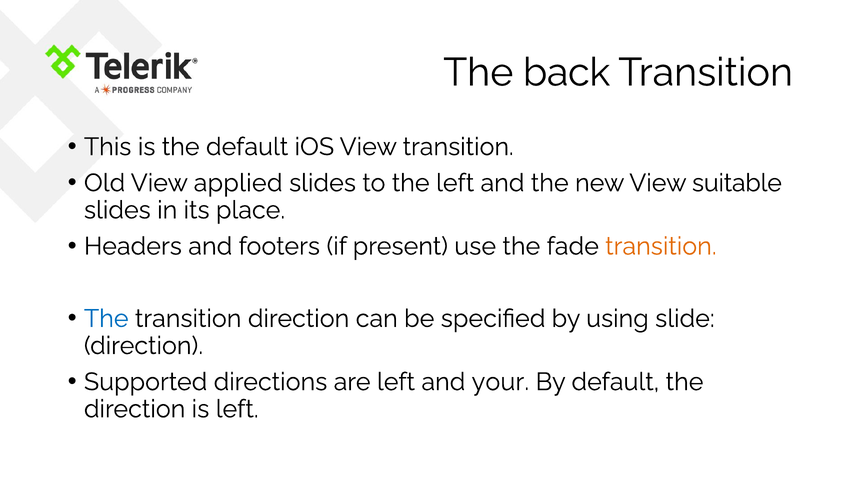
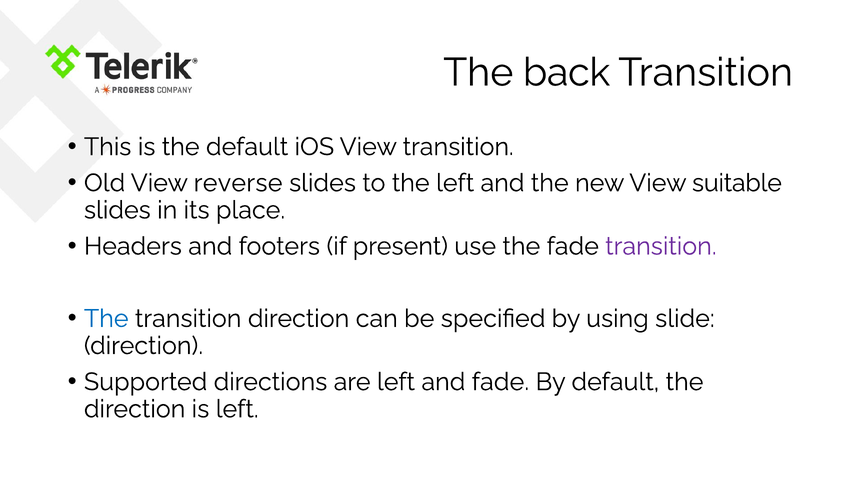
applied: applied -> reverse
transition at (661, 246) colour: orange -> purple
and your: your -> fade
